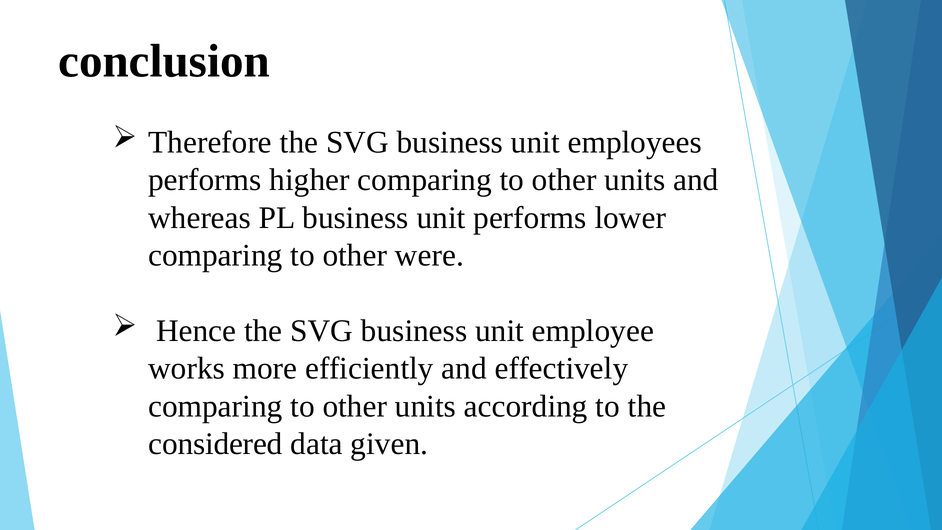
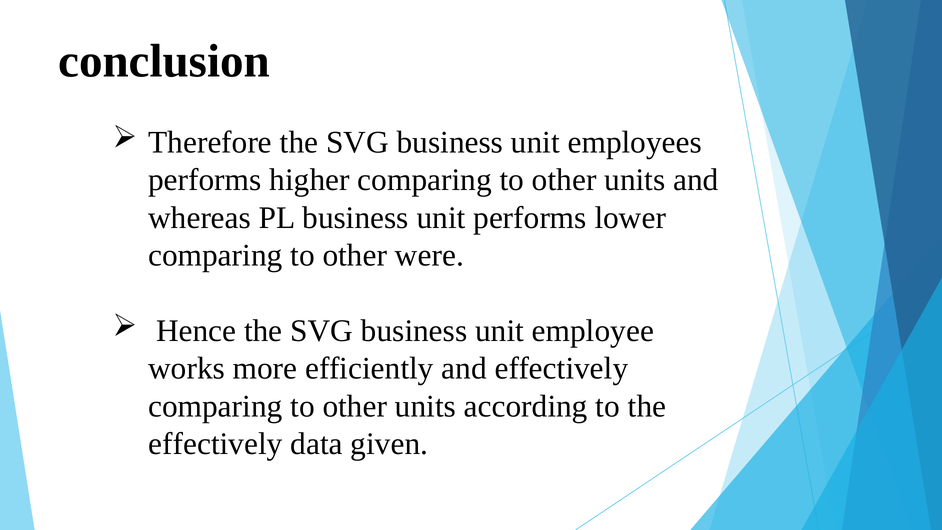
considered at (215, 444): considered -> effectively
